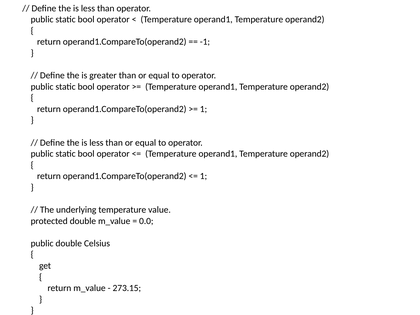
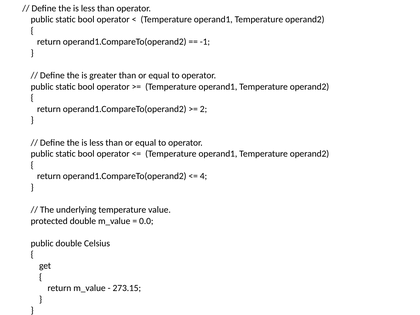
1 at (204, 109): 1 -> 2
1 at (204, 176): 1 -> 4
